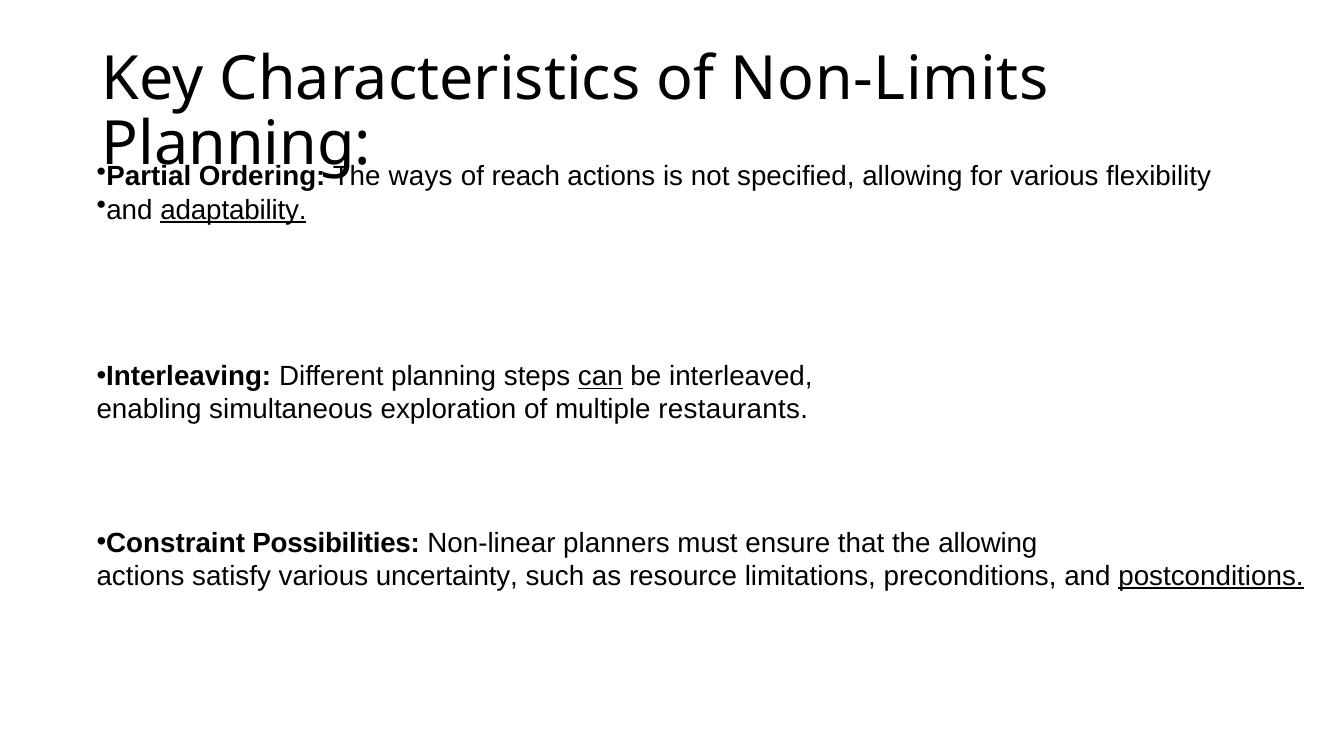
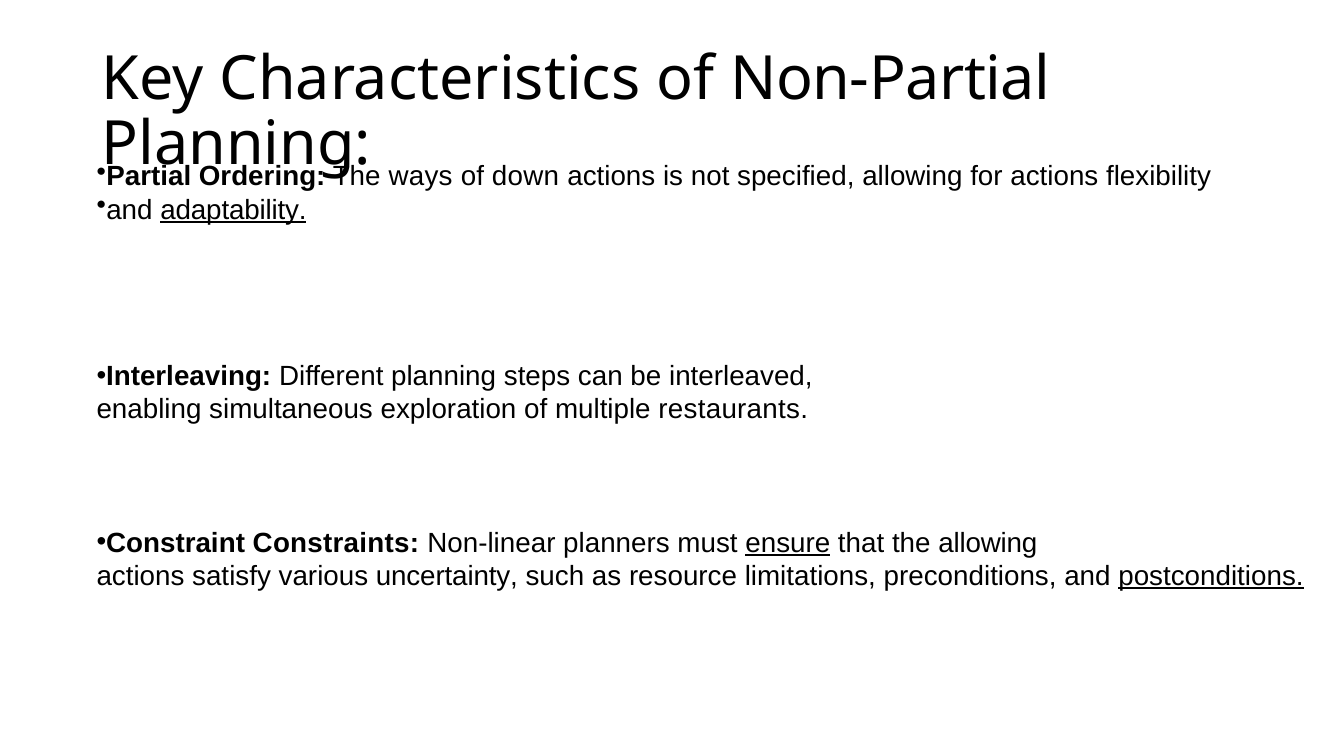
Non-Limits: Non-Limits -> Non-Partial
reach: reach -> down
for various: various -> actions
can underline: present -> none
Possibilities: Possibilities -> Constraints
ensure underline: none -> present
